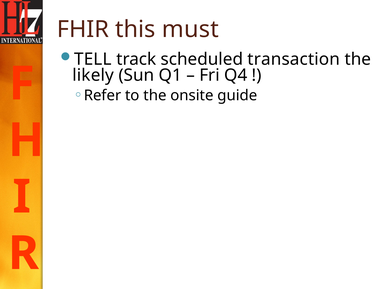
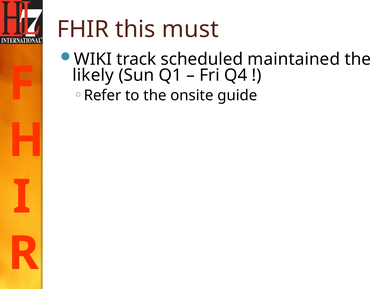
TELL: TELL -> WIKI
transaction: transaction -> maintained
